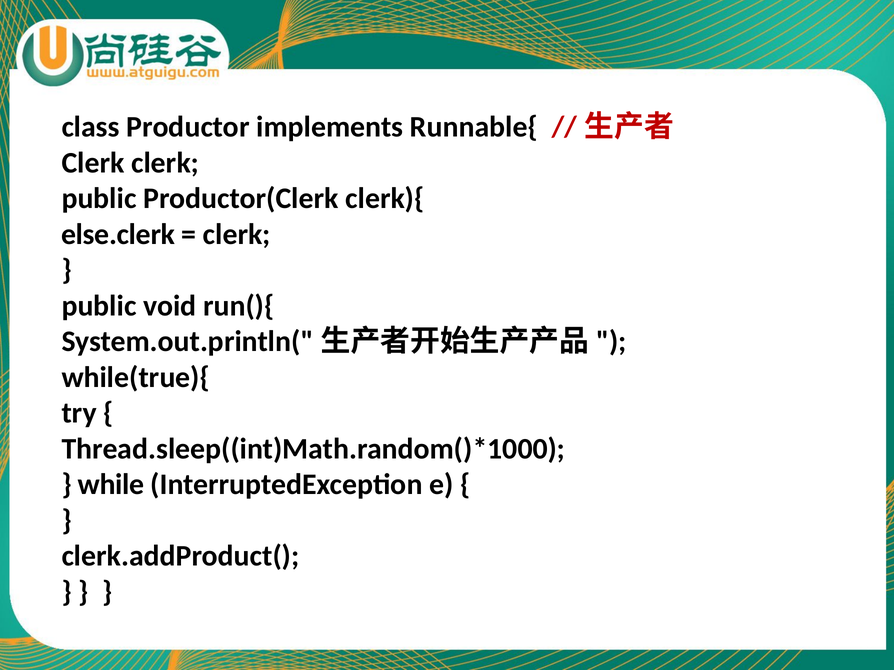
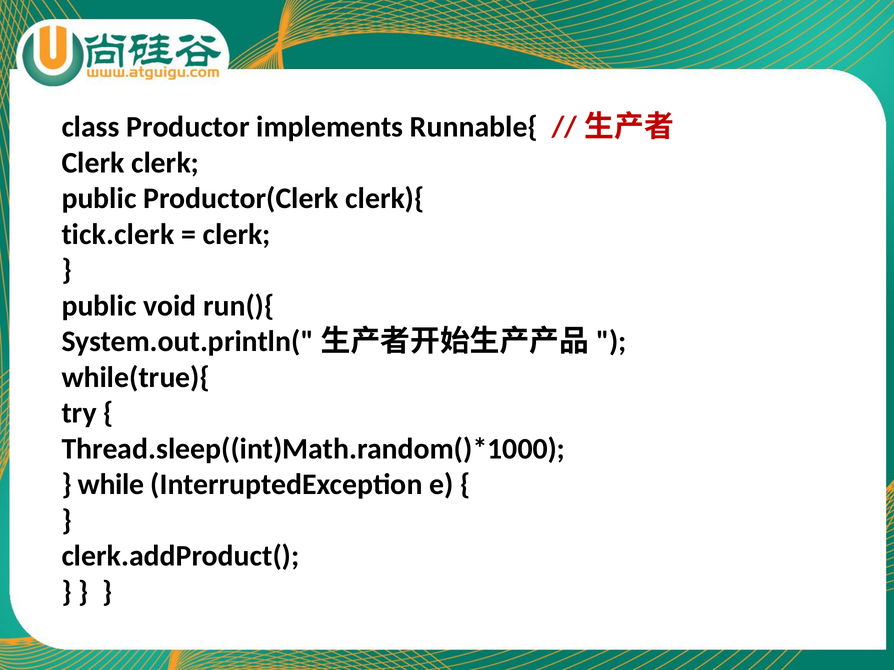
else.clerk: else.clerk -> tick.clerk
